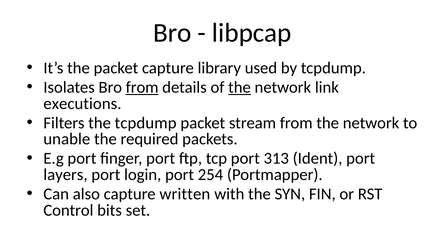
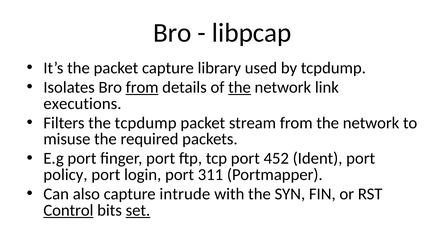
unable: unable -> misuse
313: 313 -> 452
layers: layers -> policy
254: 254 -> 311
written: written -> intrude
Control underline: none -> present
set underline: none -> present
